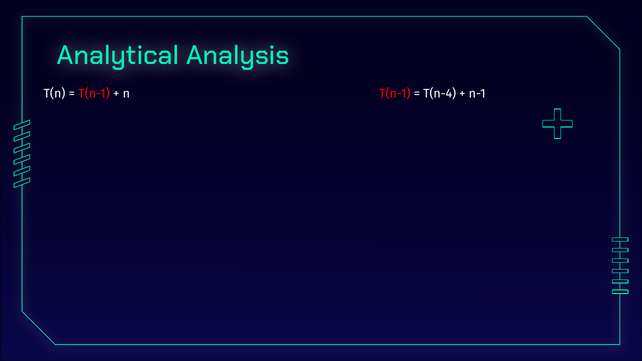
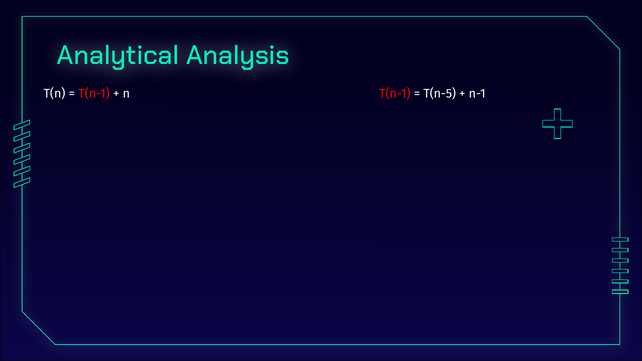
T(n-4: T(n-4 -> T(n-5
